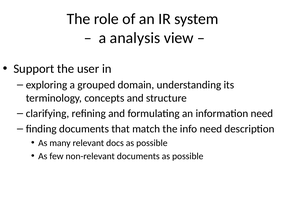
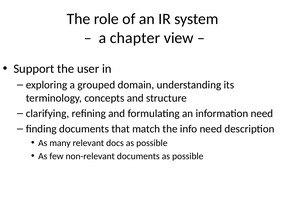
analysis: analysis -> chapter
